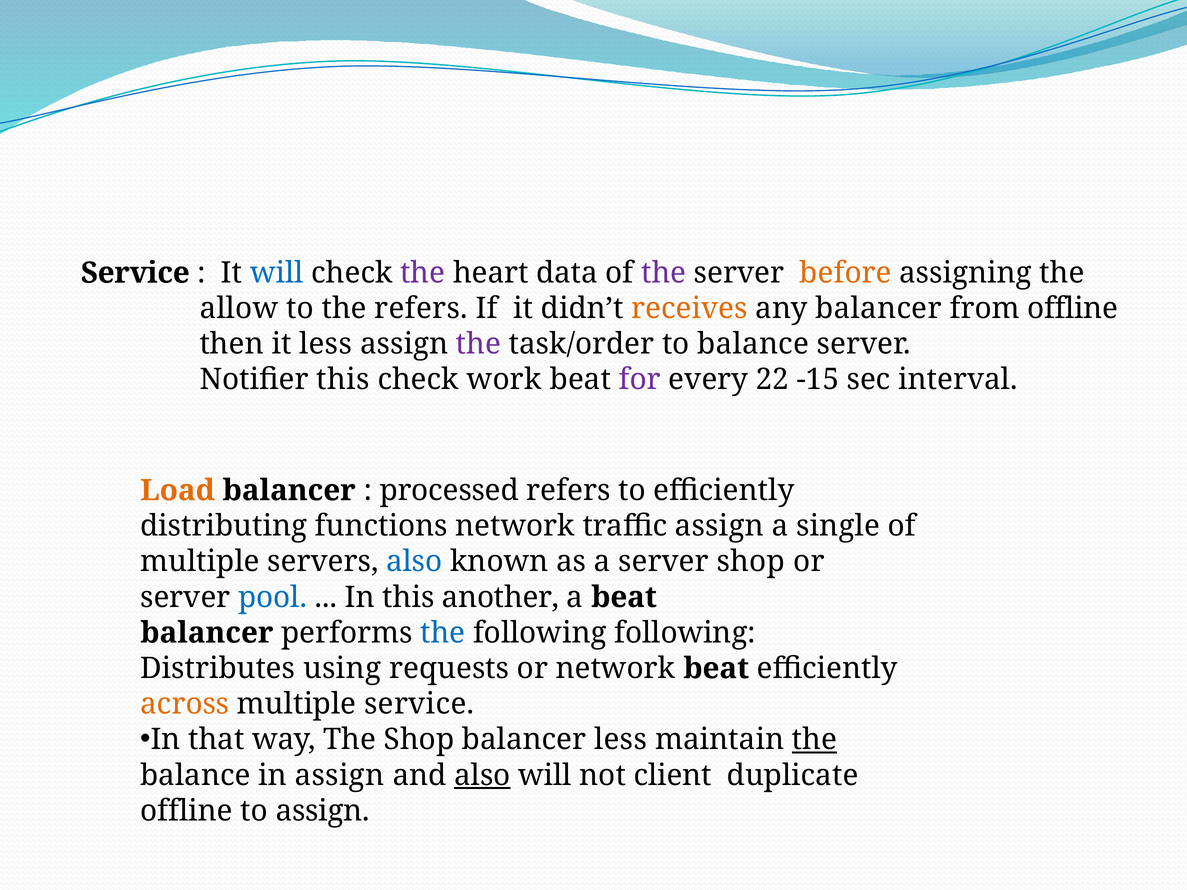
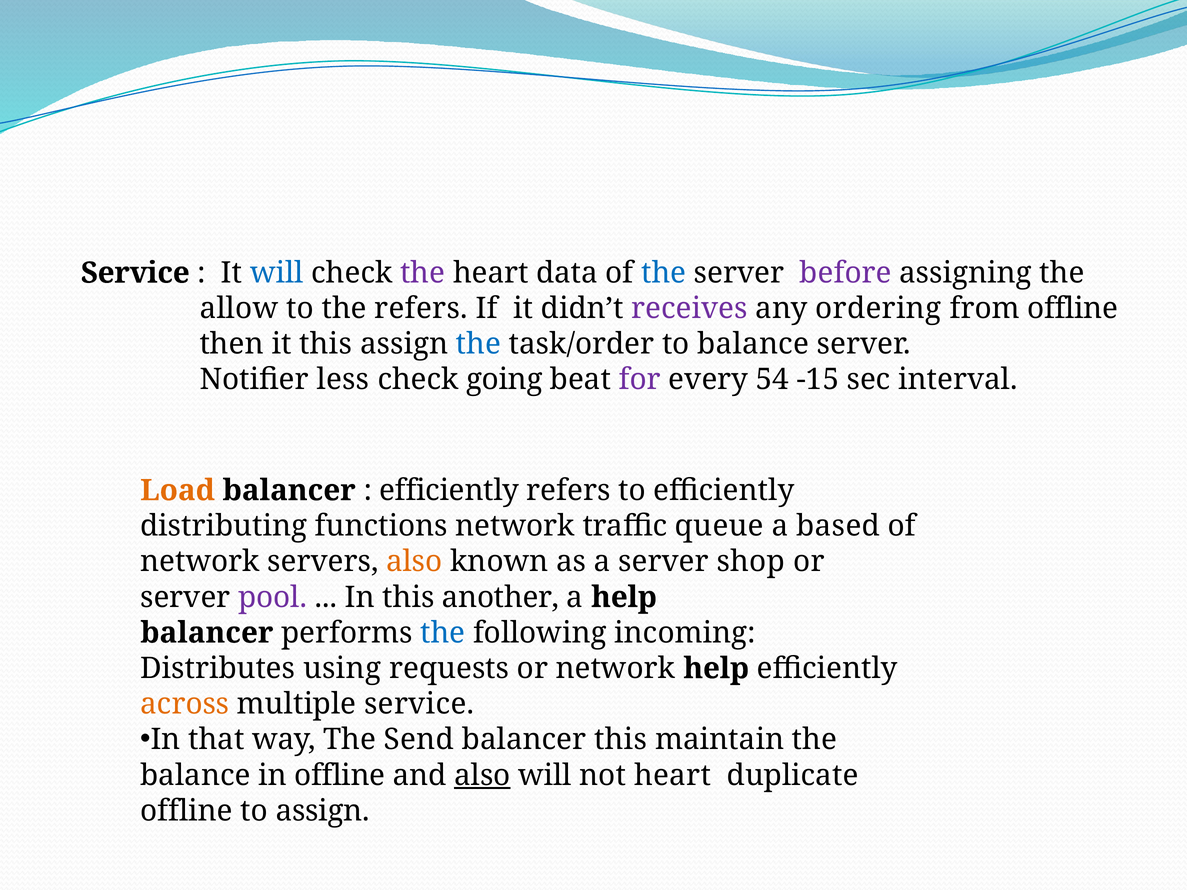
the at (664, 273) colour: purple -> blue
before colour: orange -> purple
receives colour: orange -> purple
any balancer: balancer -> ordering
it less: less -> this
the at (479, 344) colour: purple -> blue
Notifier this: this -> less
work: work -> going
22: 22 -> 54
processed at (449, 491): processed -> efficiently
traffic assign: assign -> queue
single: single -> based
multiple at (200, 562): multiple -> network
also at (414, 562) colour: blue -> orange
pool colour: blue -> purple
a beat: beat -> help
following following: following -> incoming
network beat: beat -> help
The Shop: Shop -> Send
balancer less: less -> this
the at (814, 740) underline: present -> none
in assign: assign -> offline
not client: client -> heart
